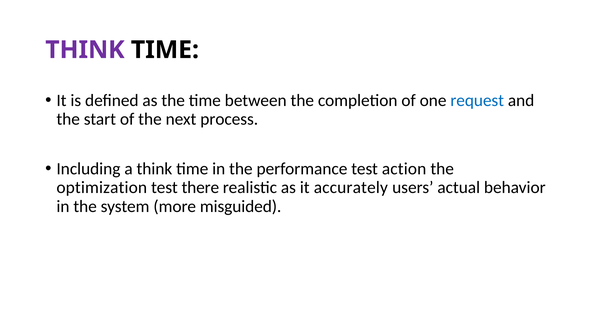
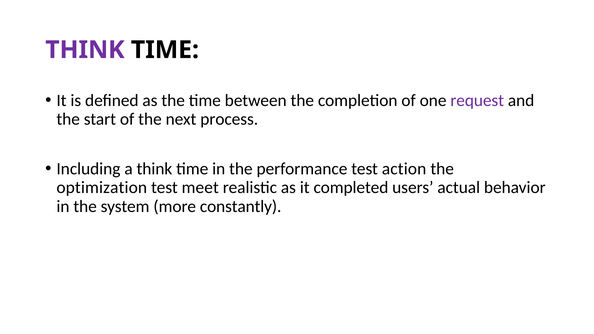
request colour: blue -> purple
there: there -> meet
accurately: accurately -> completed
misguided: misguided -> constantly
